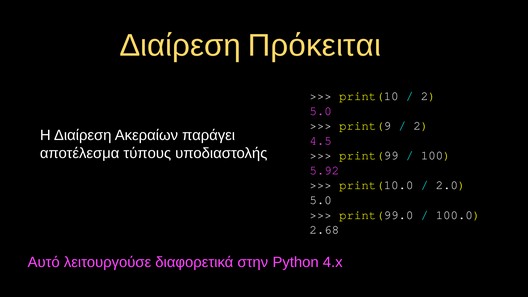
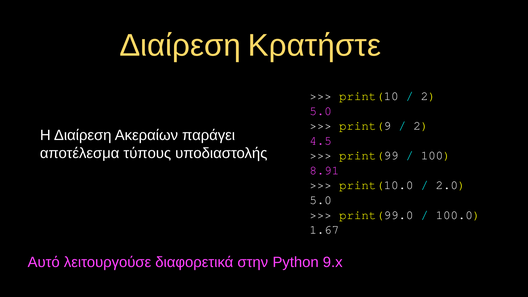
Πρόκειται: Πρόκειται -> Κρατήστε
5.92: 5.92 -> 8.91
2.68: 2.68 -> 1.67
4.x: 4.x -> 9.x
